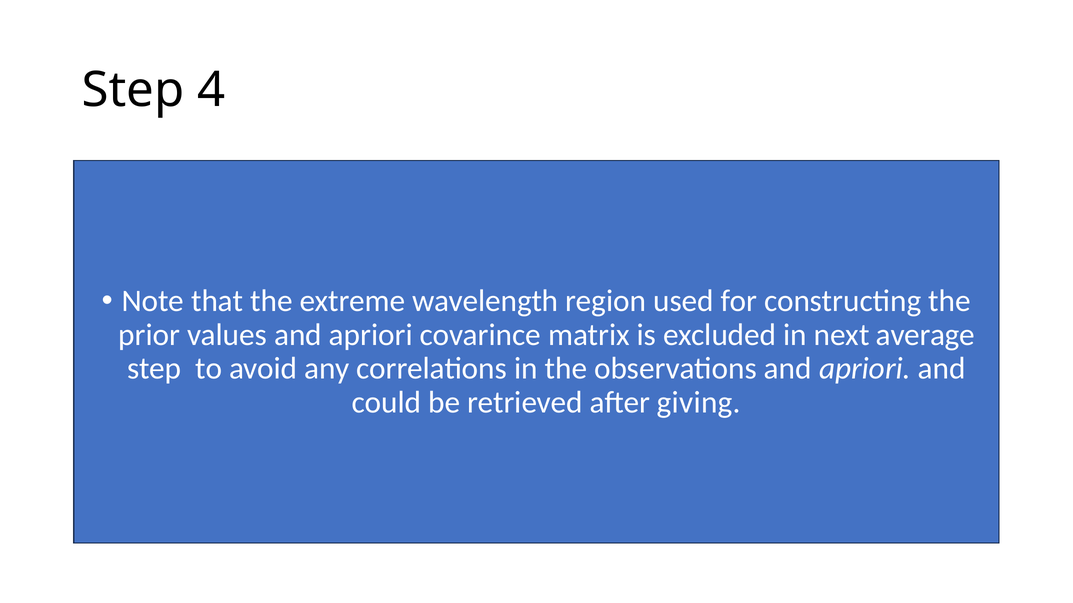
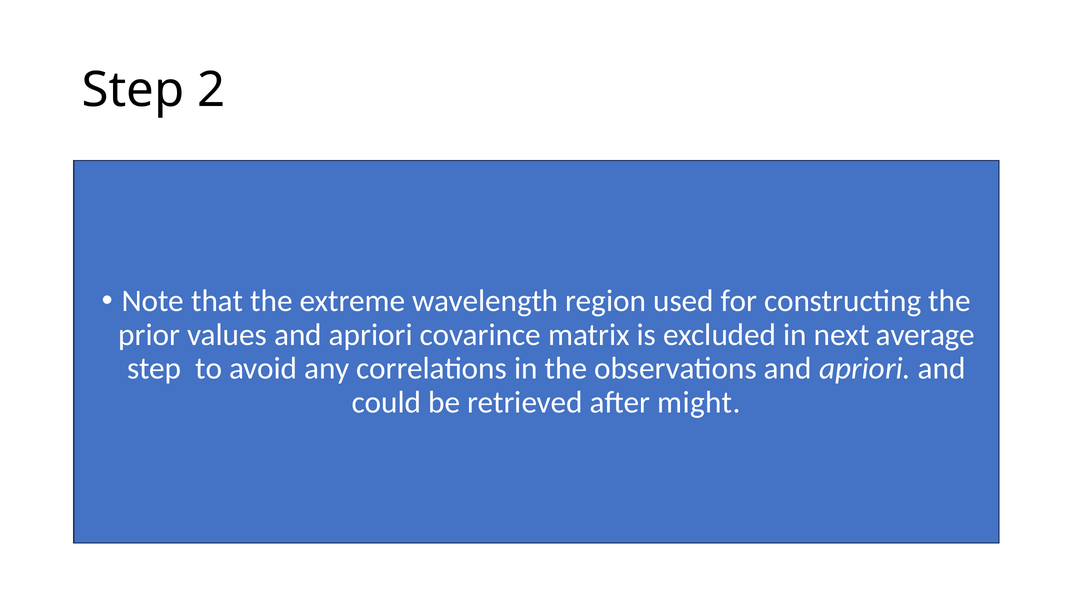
4: 4 -> 2
giving: giving -> might
